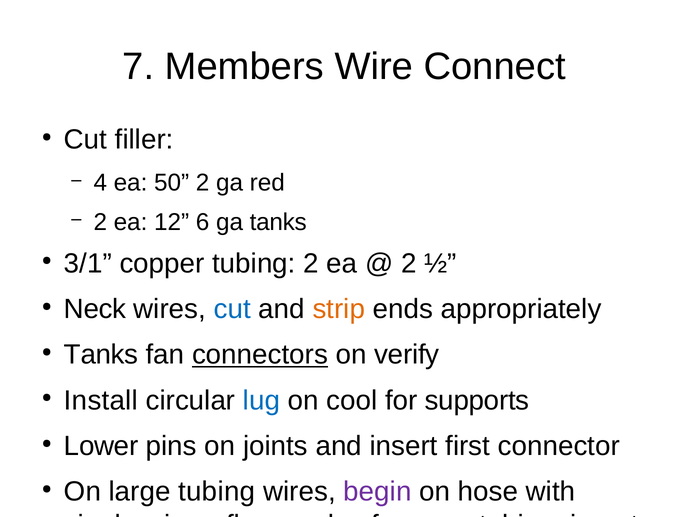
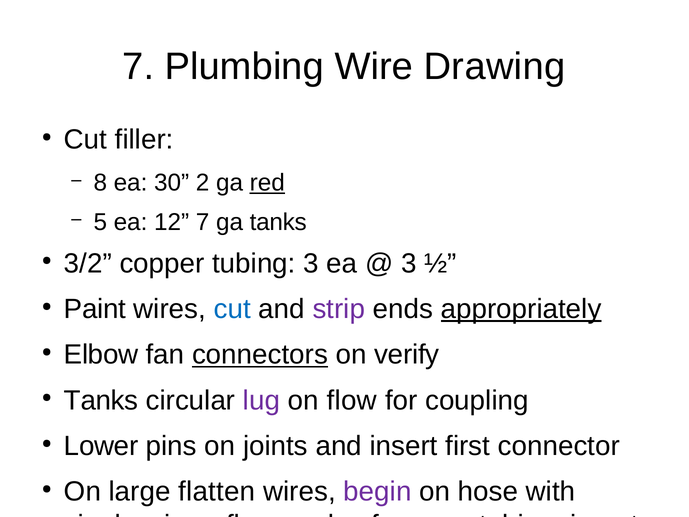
Members: Members -> Plumbing
Connect: Connect -> Drawing
4: 4 -> 8
50: 50 -> 30
red underline: none -> present
2 at (100, 222): 2 -> 5
12 6: 6 -> 7
3/1: 3/1 -> 3/2
tubing 2: 2 -> 3
2 at (409, 263): 2 -> 3
Neck: Neck -> Paint
strip colour: orange -> purple
appropriately underline: none -> present
Tanks at (101, 355): Tanks -> Elbow
Install at (101, 400): Install -> Tanks
lug colour: blue -> purple
cool: cool -> flow
supports: supports -> coupling
large tubing: tubing -> flatten
